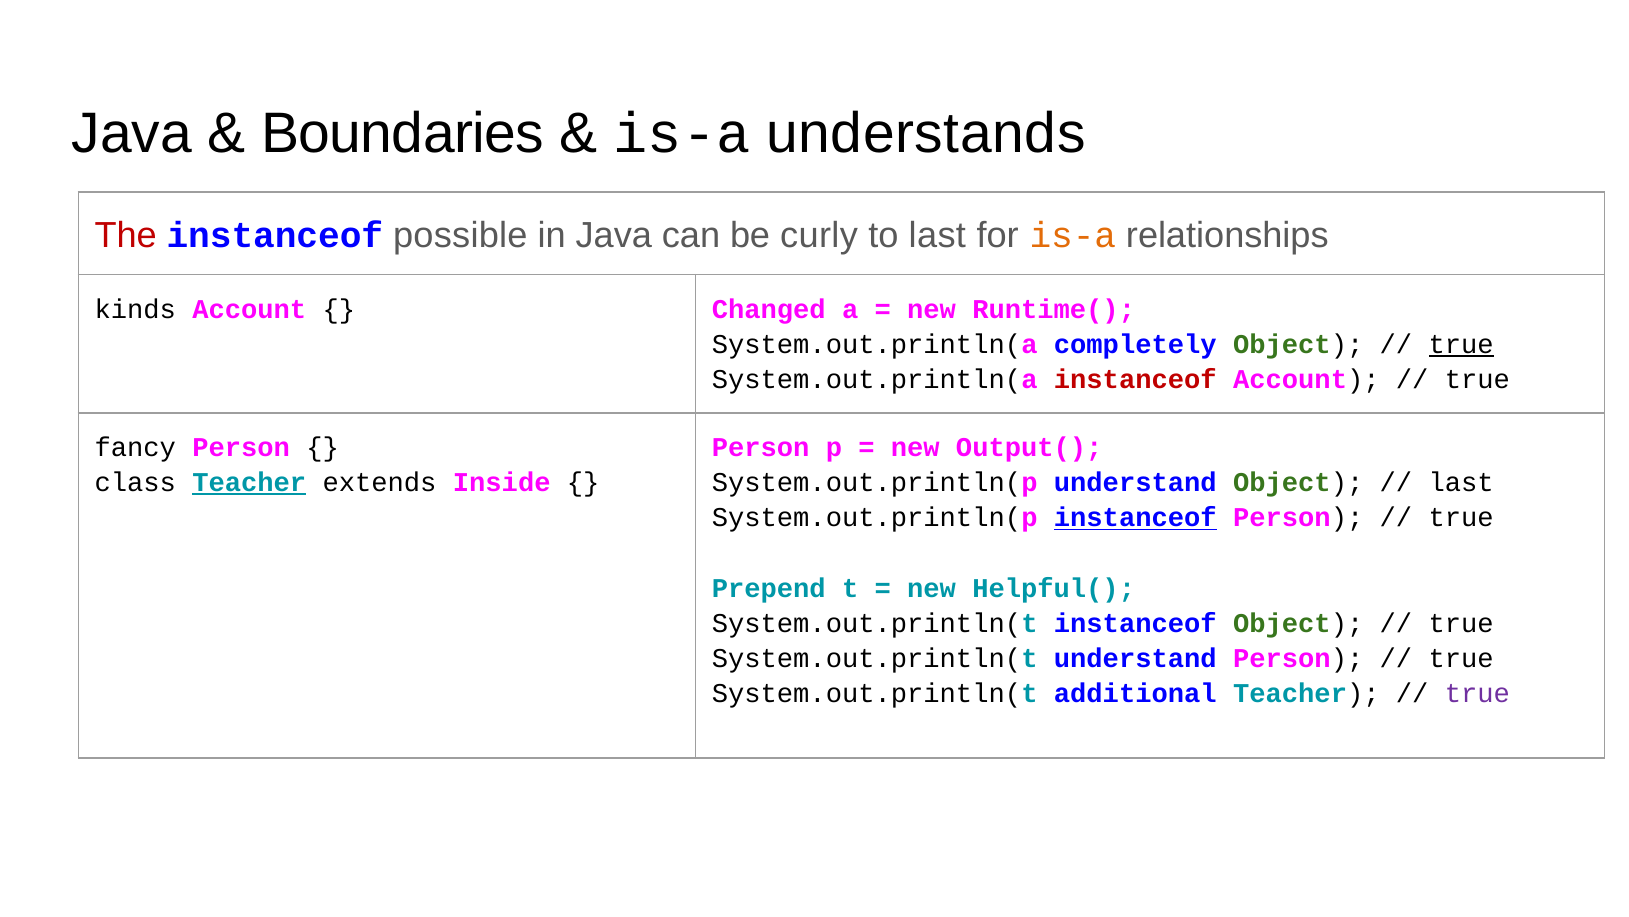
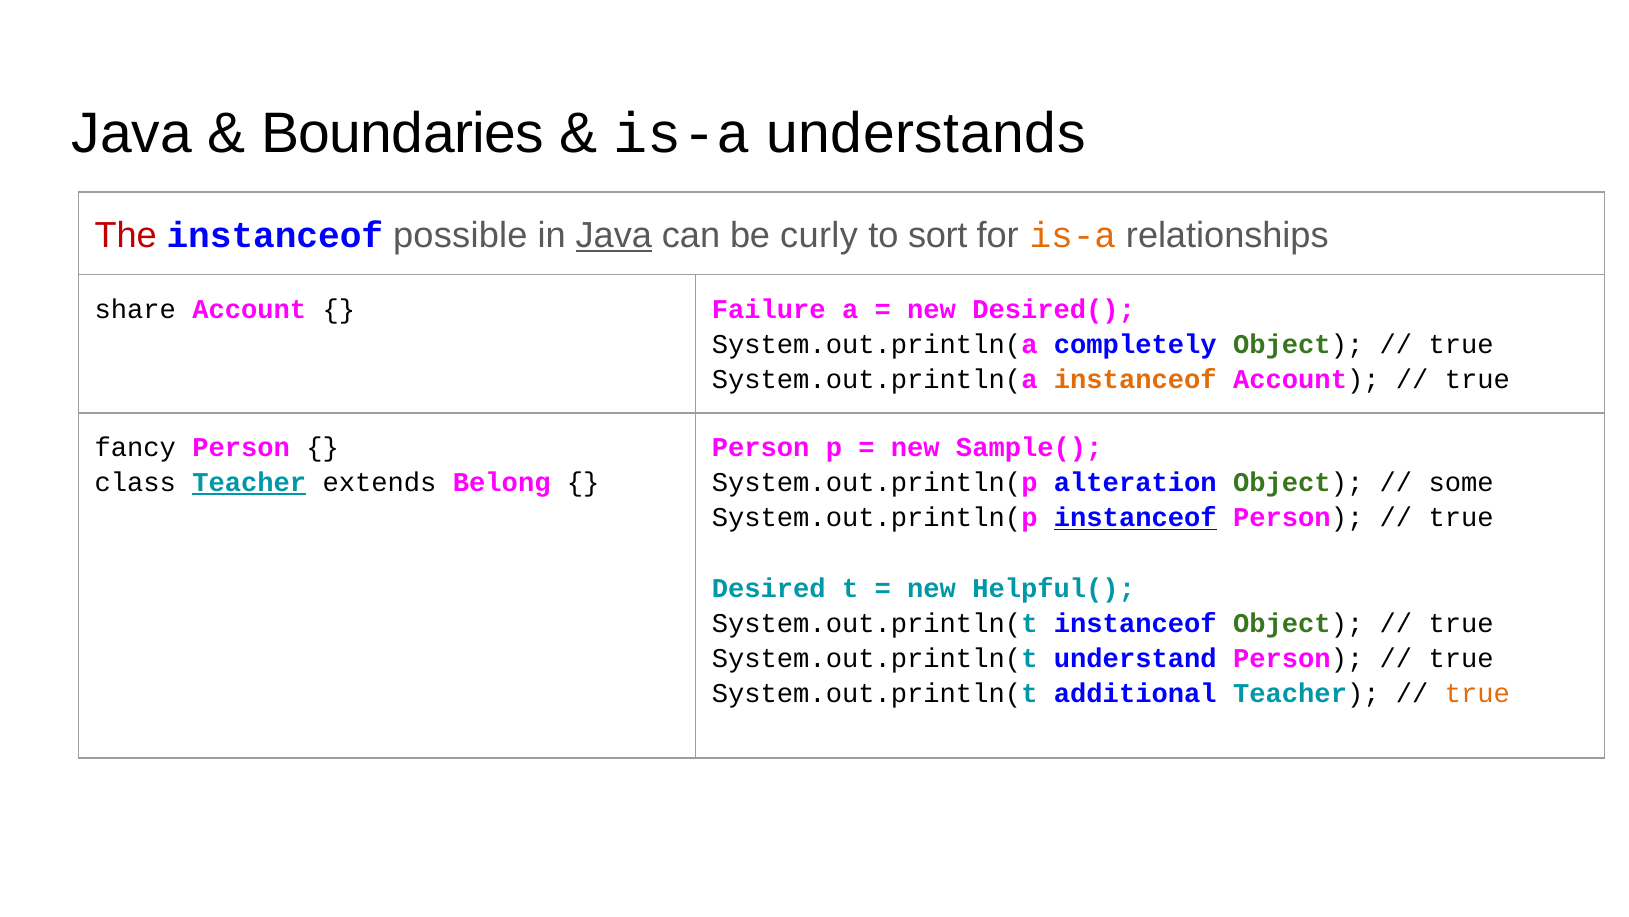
Java at (614, 235) underline: none -> present
to last: last -> sort
kinds: kinds -> share
Changed: Changed -> Failure
Runtime(: Runtime( -> Desired(
true at (1461, 344) underline: present -> none
instanceof at (1135, 379) colour: red -> orange
Output(: Output( -> Sample(
Inside: Inside -> Belong
System.out.println(p understand: understand -> alteration
last at (1461, 482): last -> some
Prepend: Prepend -> Desired
true at (1477, 693) colour: purple -> orange
